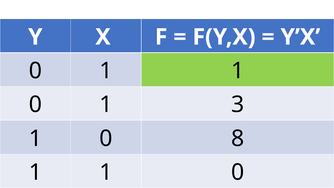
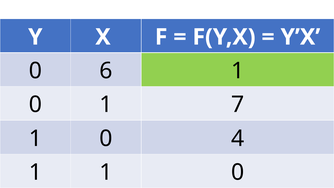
1 at (106, 71): 1 -> 6
3: 3 -> 7
8: 8 -> 4
